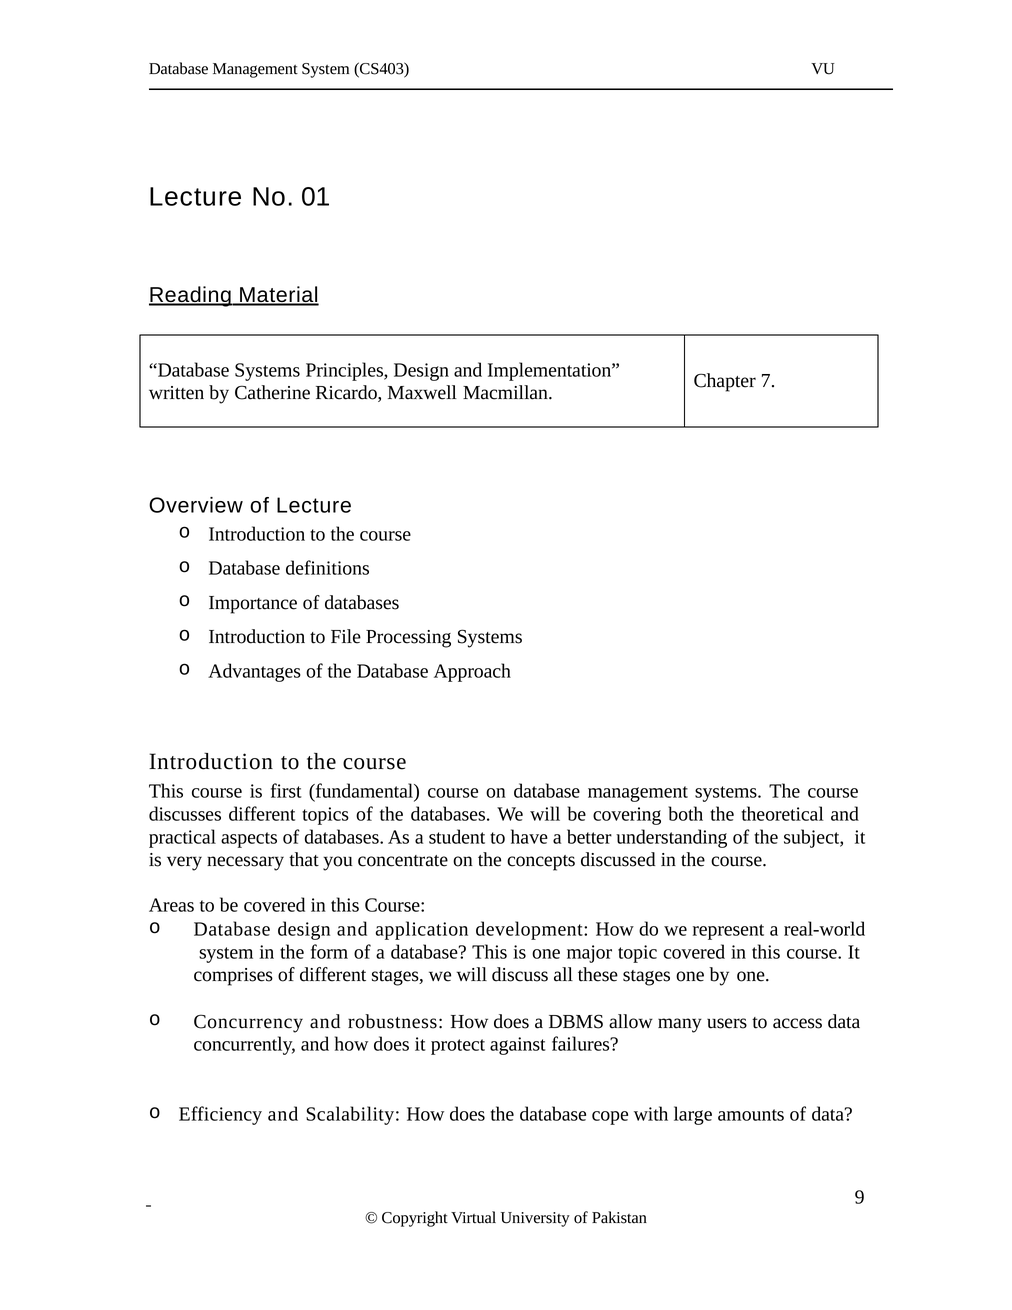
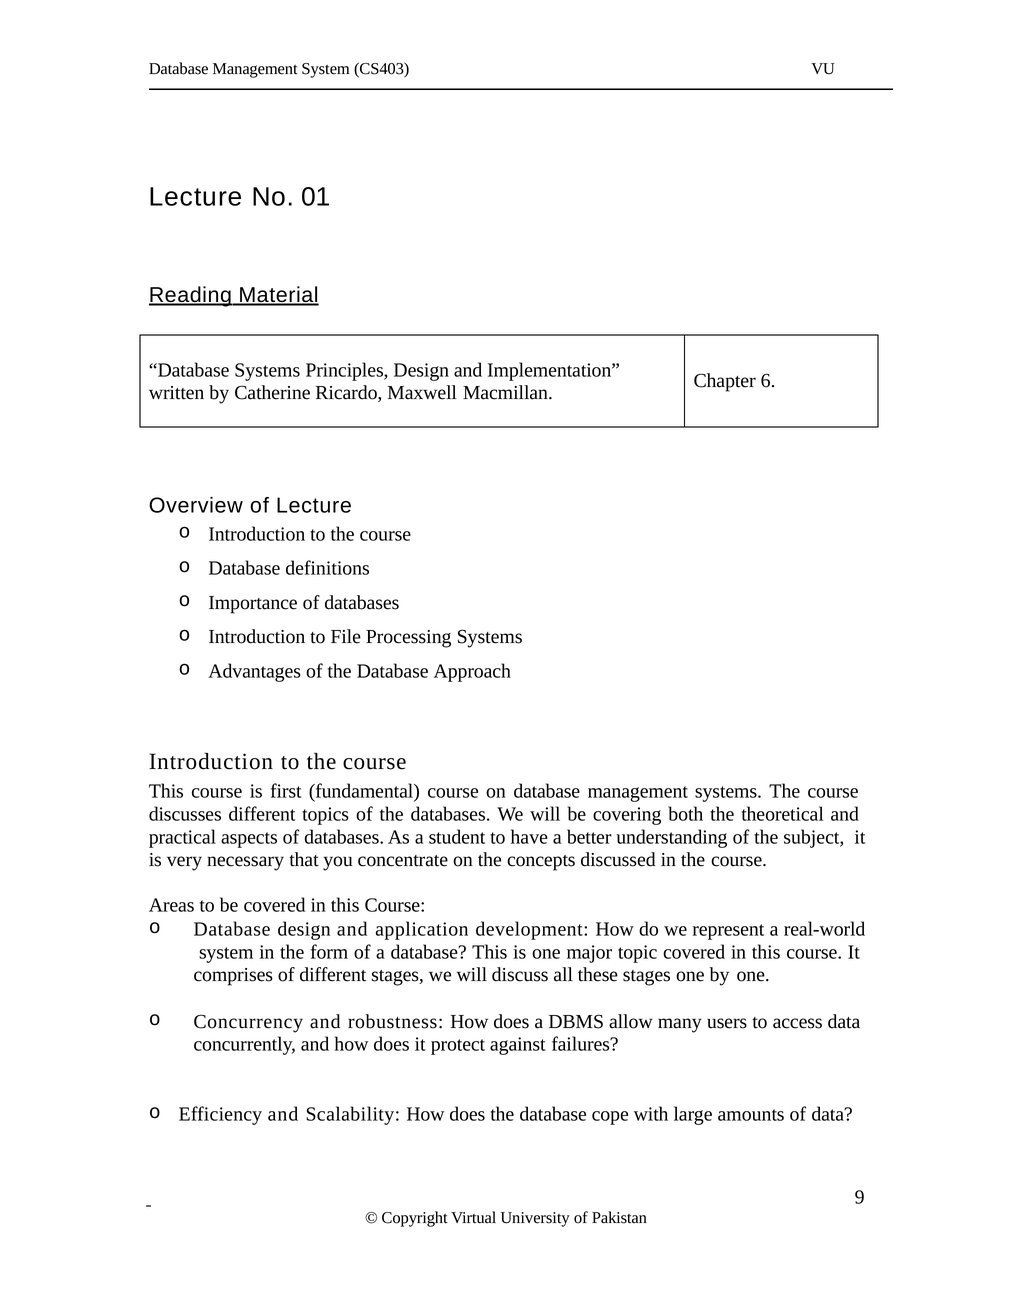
7: 7 -> 6
